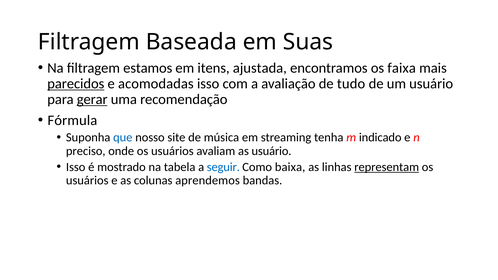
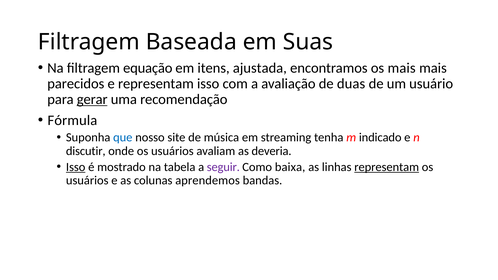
estamos: estamos -> equação
os faixa: faixa -> mais
parecidos underline: present -> none
e acomodadas: acomodadas -> representam
tudo: tudo -> duas
preciso: preciso -> discutir
as usuário: usuário -> deveria
Isso at (76, 167) underline: none -> present
seguir colour: blue -> purple
